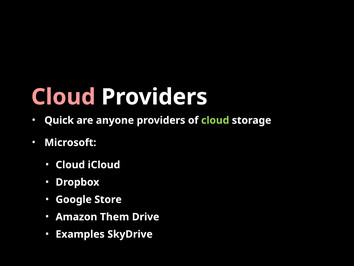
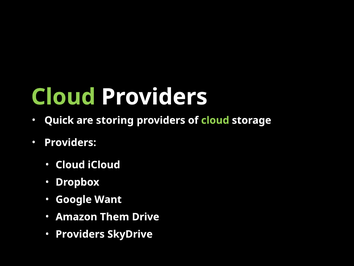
Cloud at (63, 97) colour: pink -> light green
anyone: anyone -> storing
Microsoft at (70, 142): Microsoft -> Providers
Store: Store -> Want
Examples at (80, 234): Examples -> Providers
